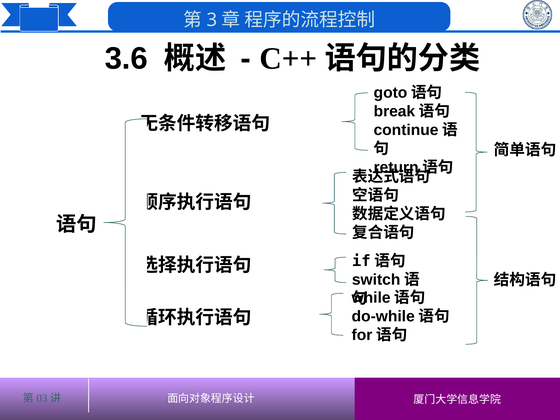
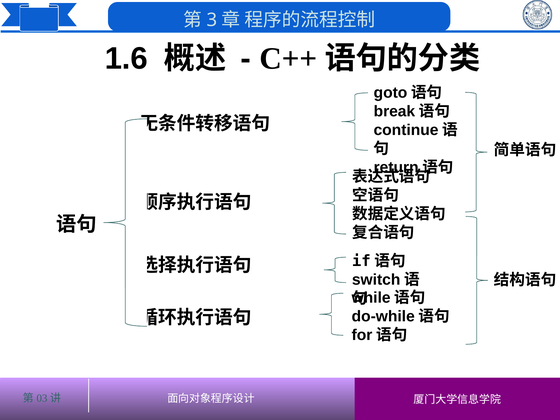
3.6: 3.6 -> 1.6
